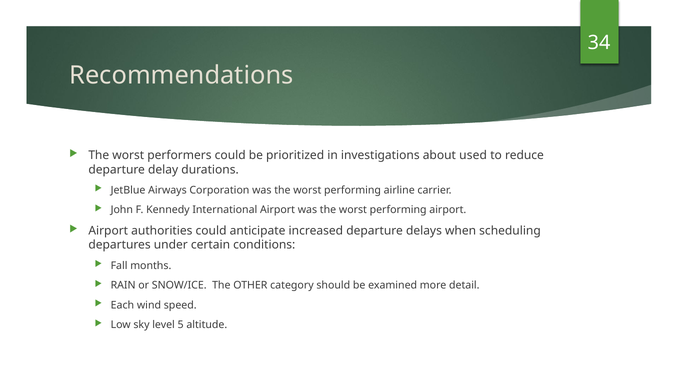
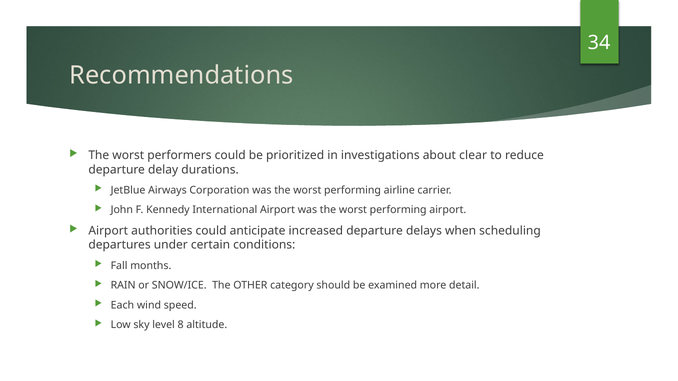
used: used -> clear
5: 5 -> 8
